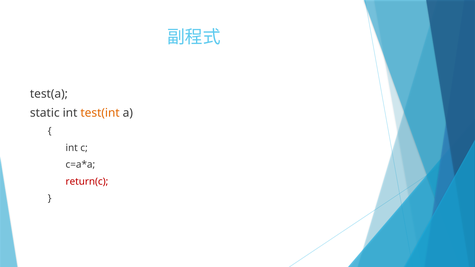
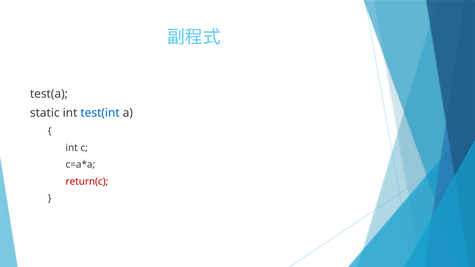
test(int colour: orange -> blue
